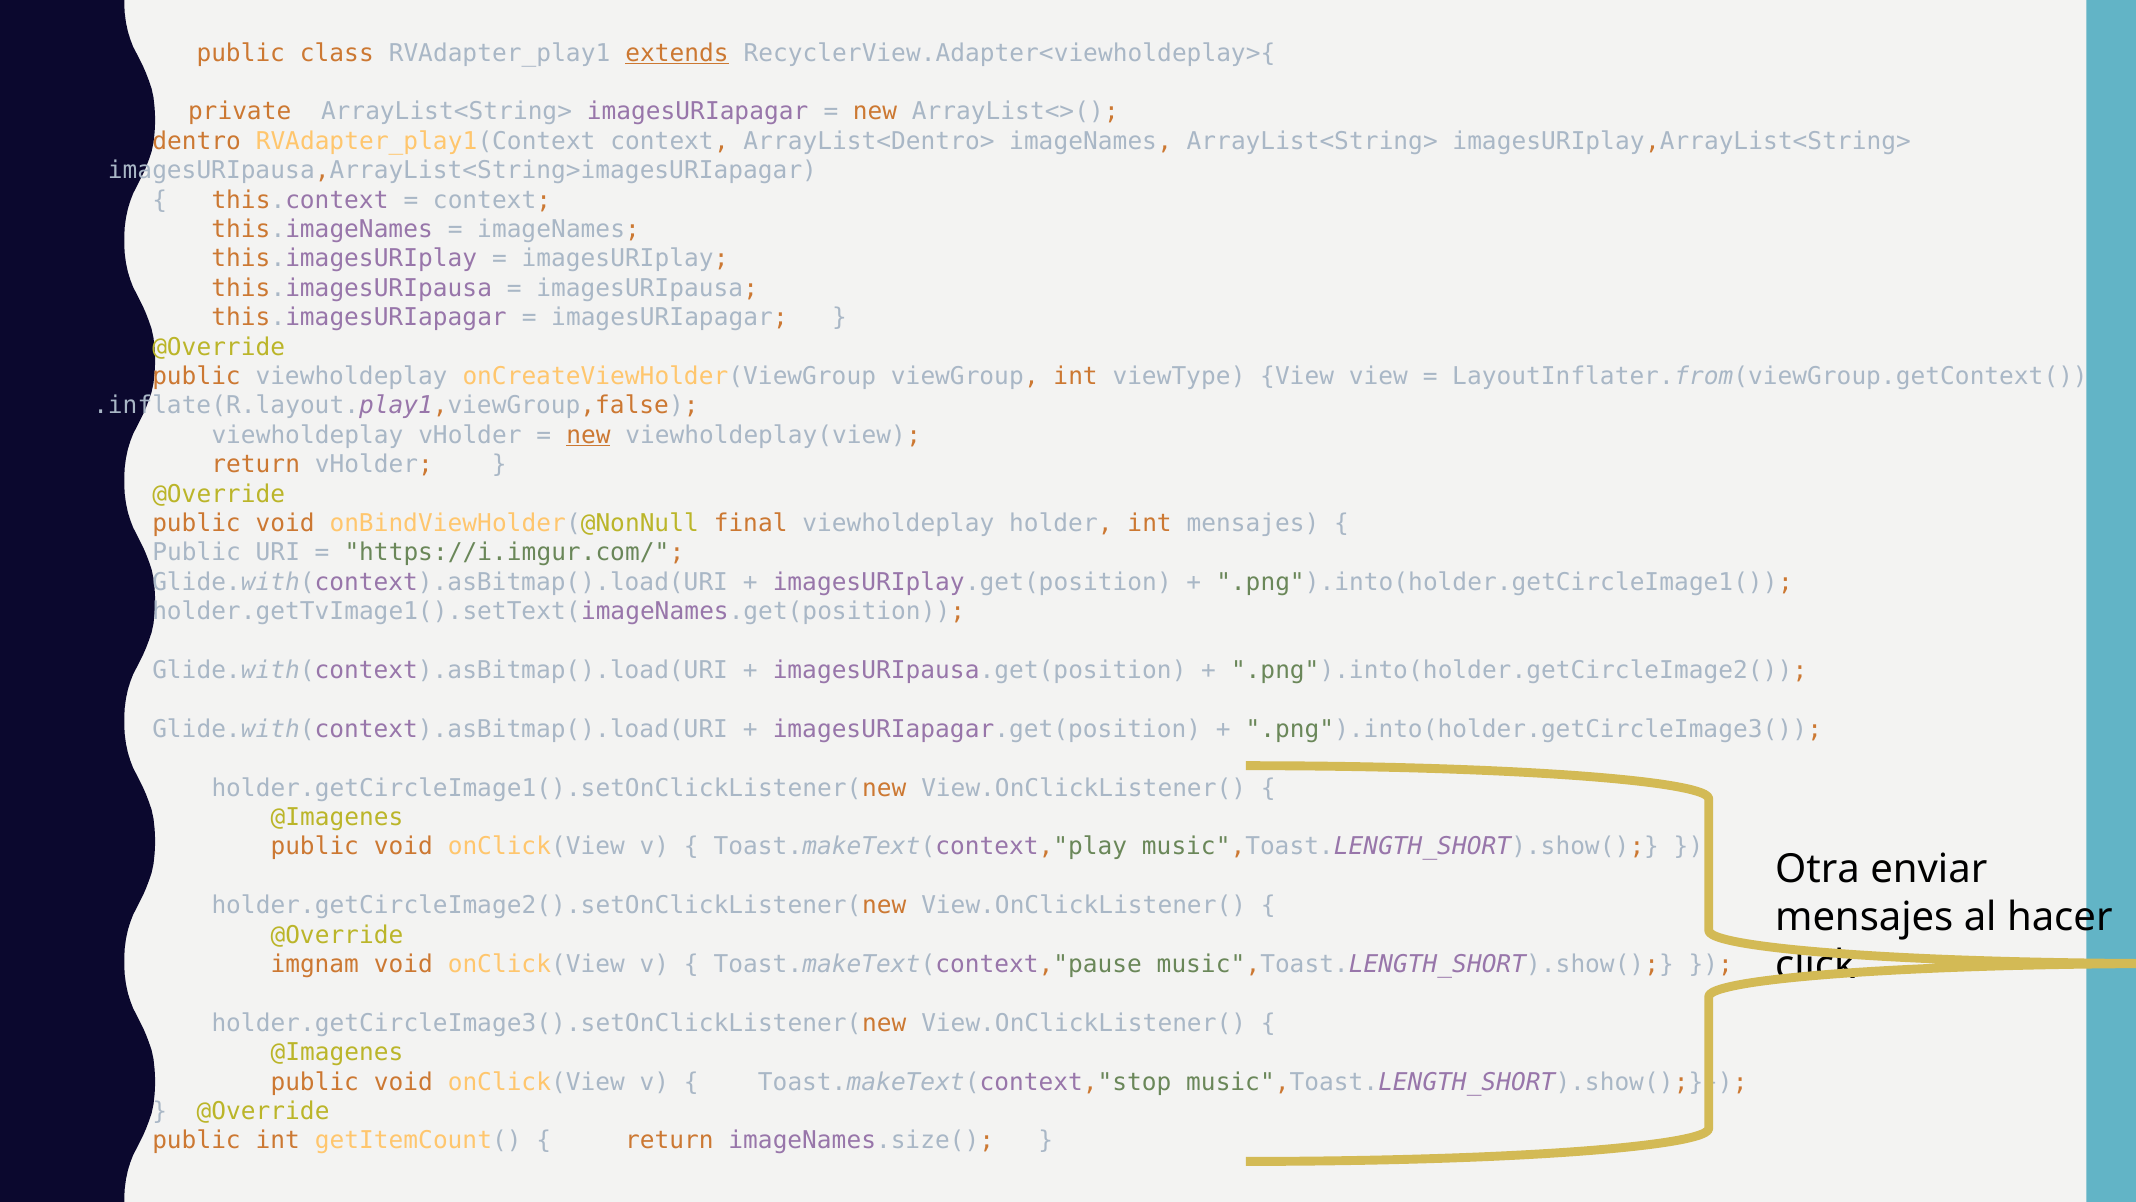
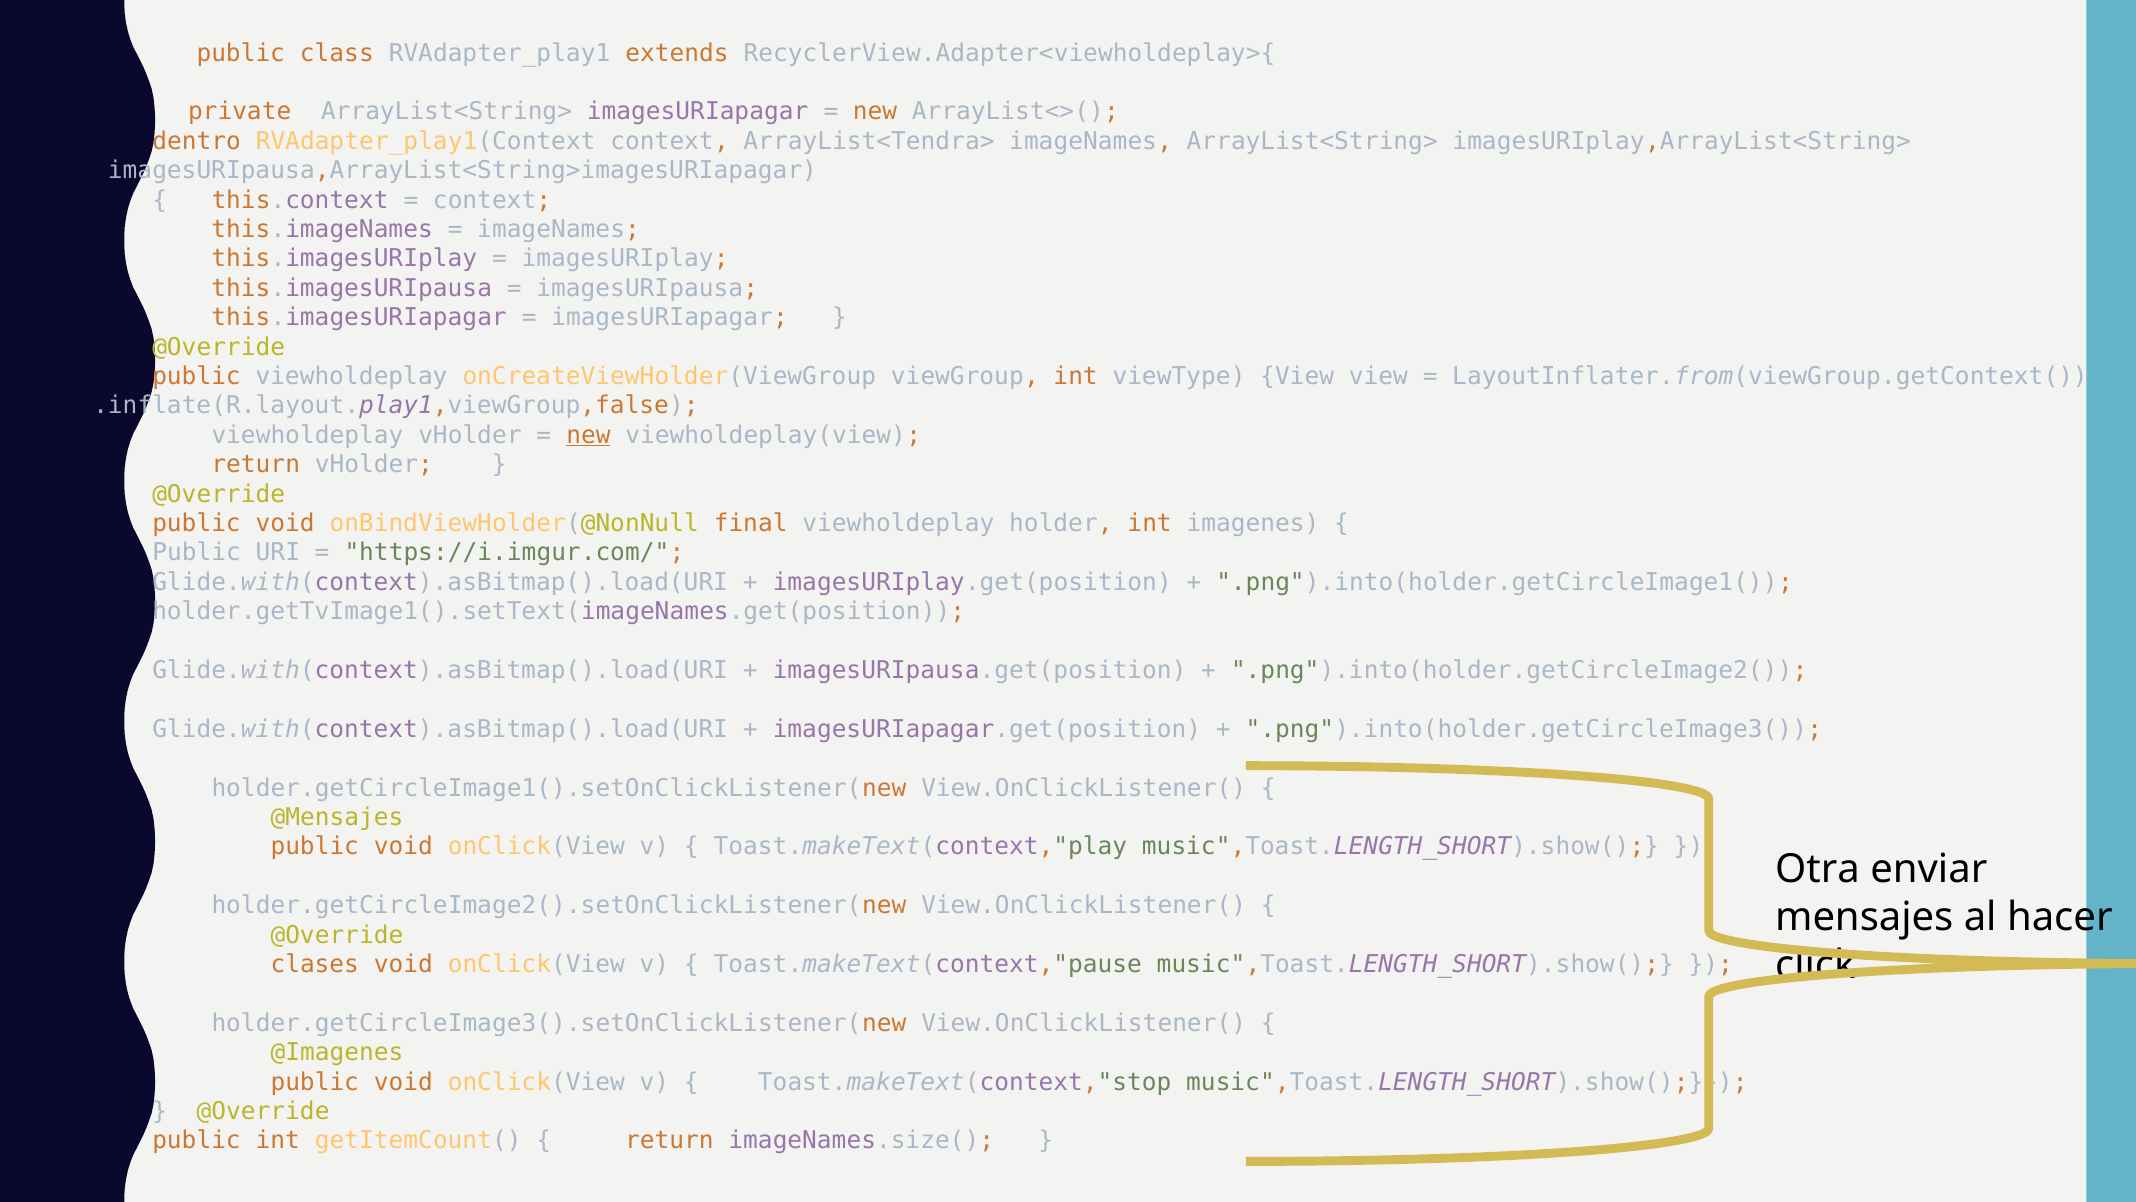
extends underline: present -> none
ArrayList<Dentro>: ArrayList<Dentro> -> ArrayList<Tendra>
int mensajes: mensajes -> imagenes
@Imagenes at (337, 817): @Imagenes -> @Mensajes
imgnam: imgnam -> clases
